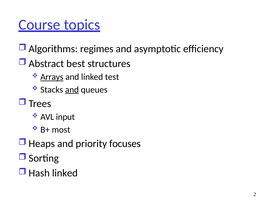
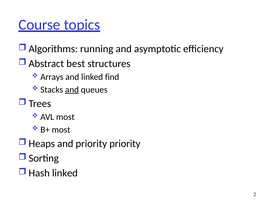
regimes: regimes -> running
Arrays underline: present -> none
test: test -> find
AVL input: input -> most
priority focuses: focuses -> priority
